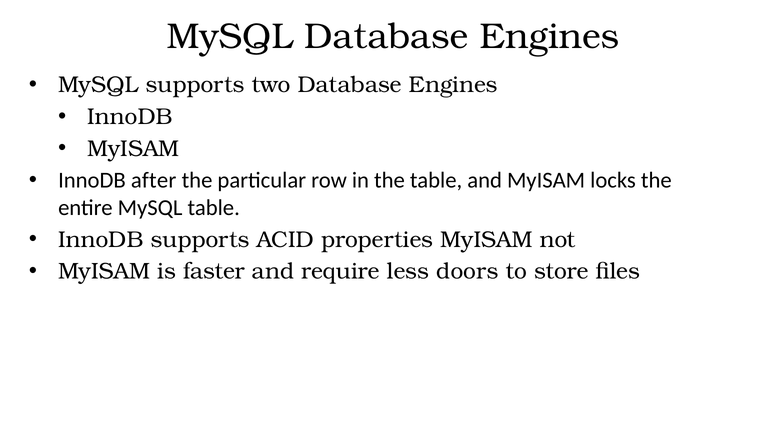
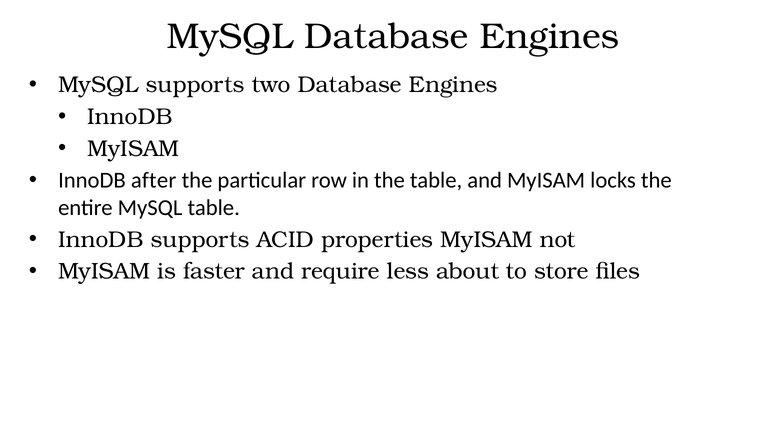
doors: doors -> about
